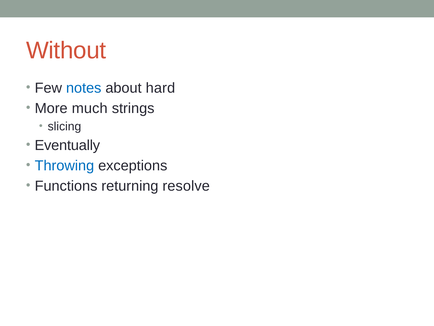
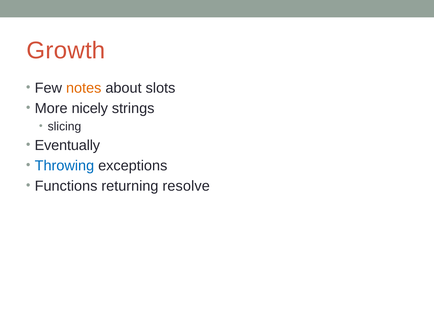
Without: Without -> Growth
notes colour: blue -> orange
hard: hard -> slots
much: much -> nicely
